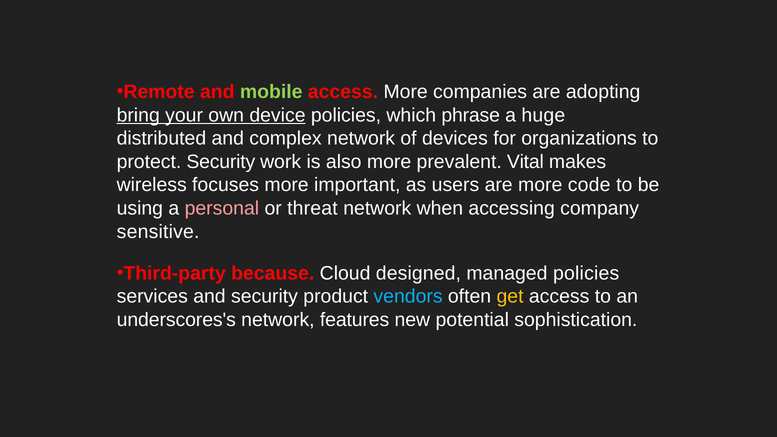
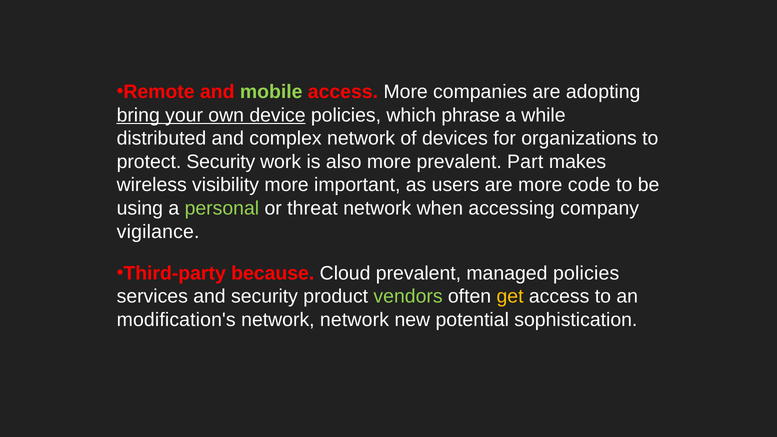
huge: huge -> while
Vital: Vital -> Part
focuses: focuses -> visibility
personal colour: pink -> light green
sensitive: sensitive -> vigilance
Cloud designed: designed -> prevalent
vendors colour: light blue -> light green
underscores's: underscores's -> modification's
network features: features -> network
